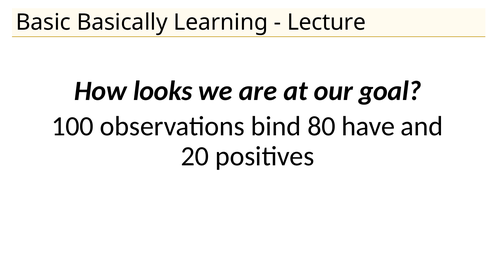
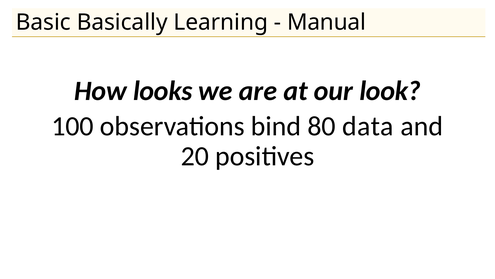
Lecture: Lecture -> Manual
goal: goal -> look
have: have -> data
